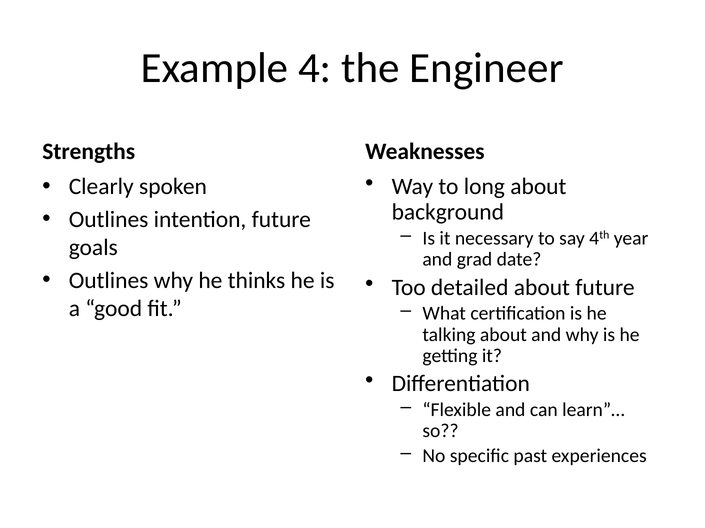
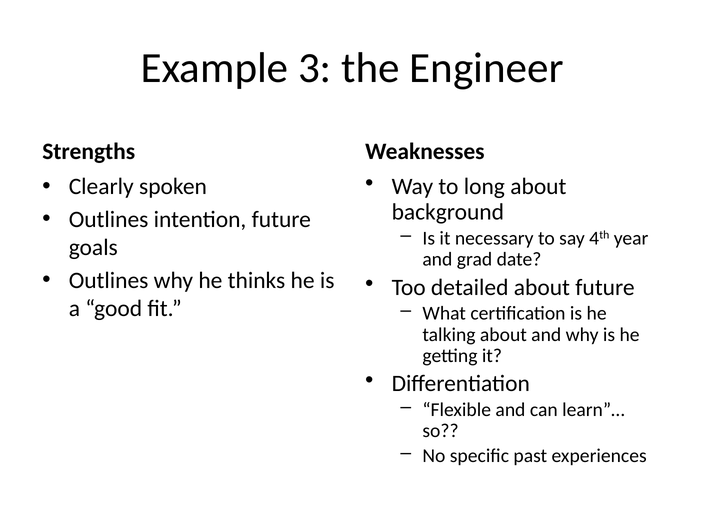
4: 4 -> 3
